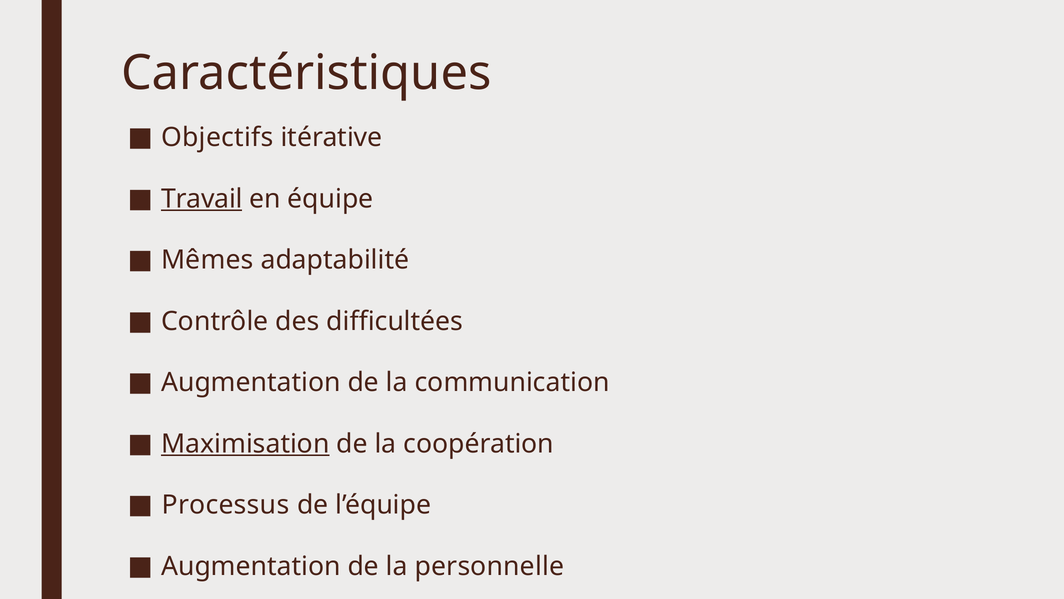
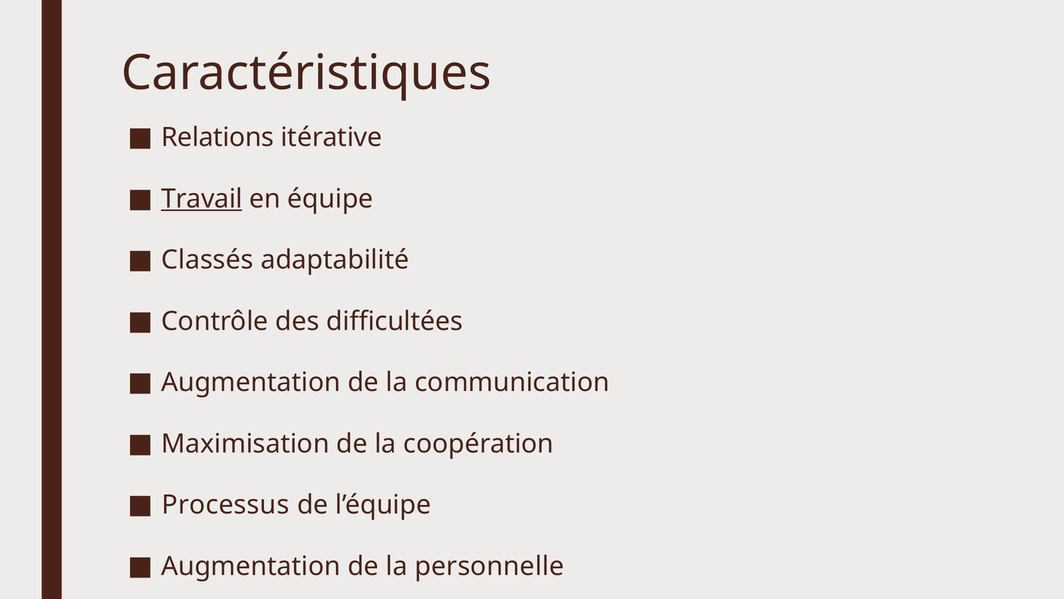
Objectifs: Objectifs -> Relations
Mêmes: Mêmes -> Classés
Maximisation underline: present -> none
